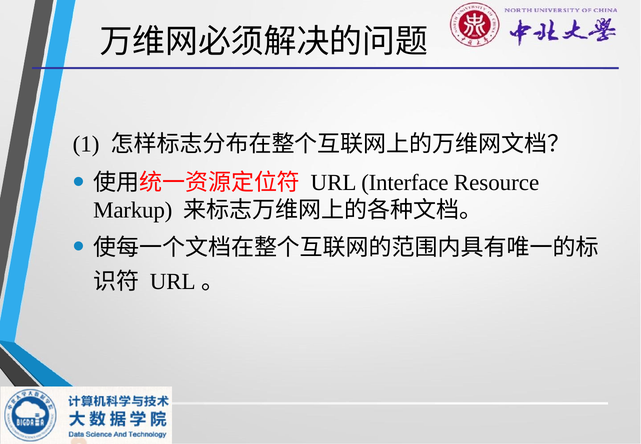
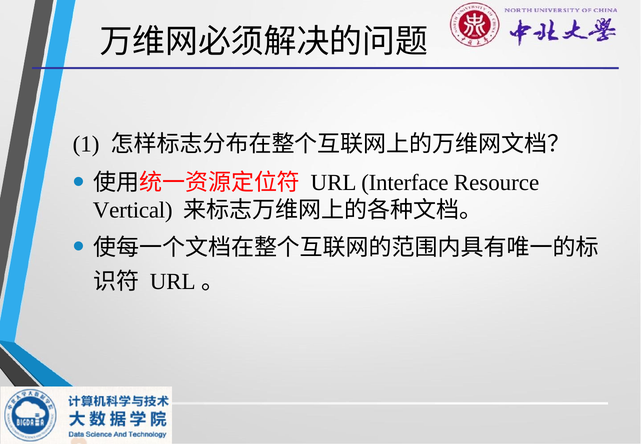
Markup: Markup -> Vertical
